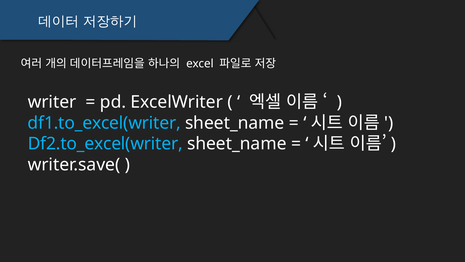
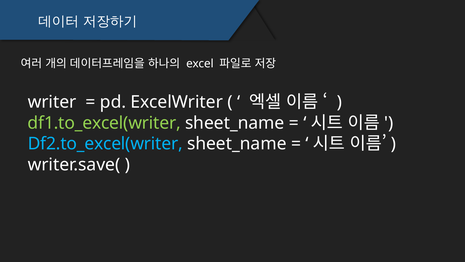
df1.to_excel(writer colour: light blue -> light green
